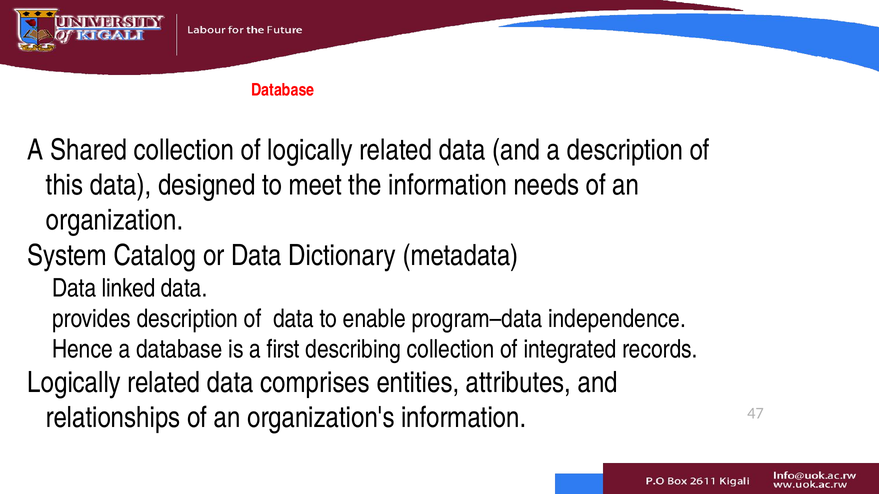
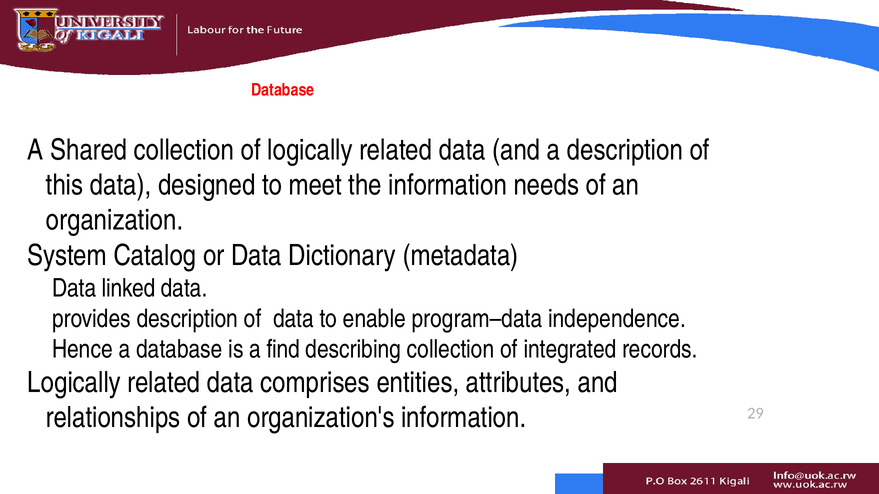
first: first -> find
47: 47 -> 29
